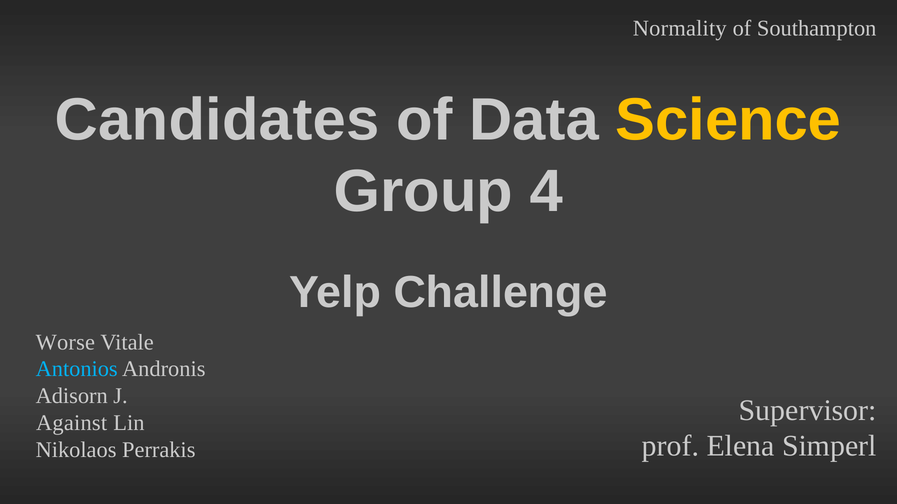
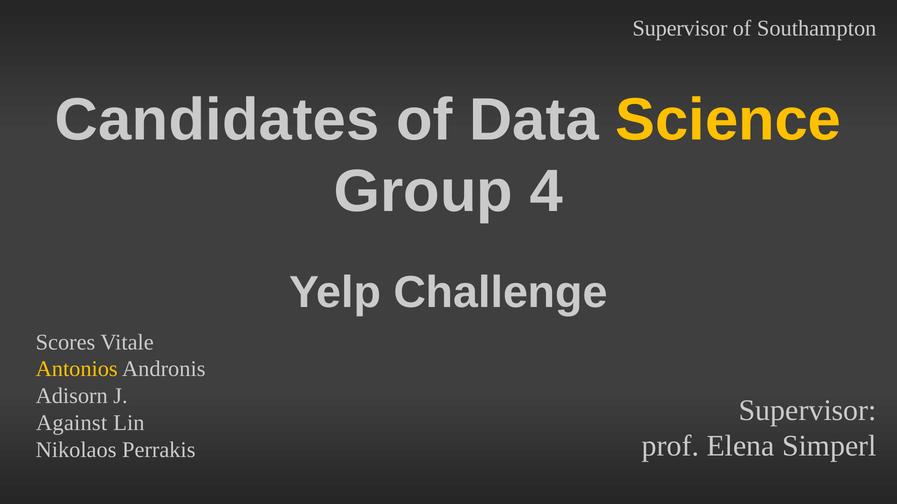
Normality at (680, 28): Normality -> Supervisor
Worse: Worse -> Scores
Antonios colour: light blue -> yellow
